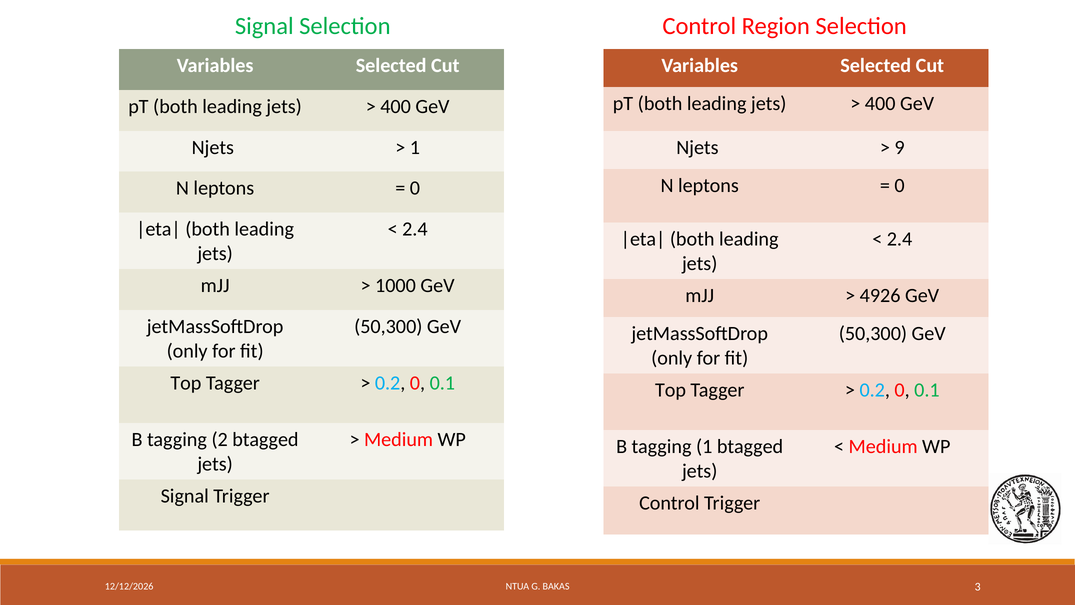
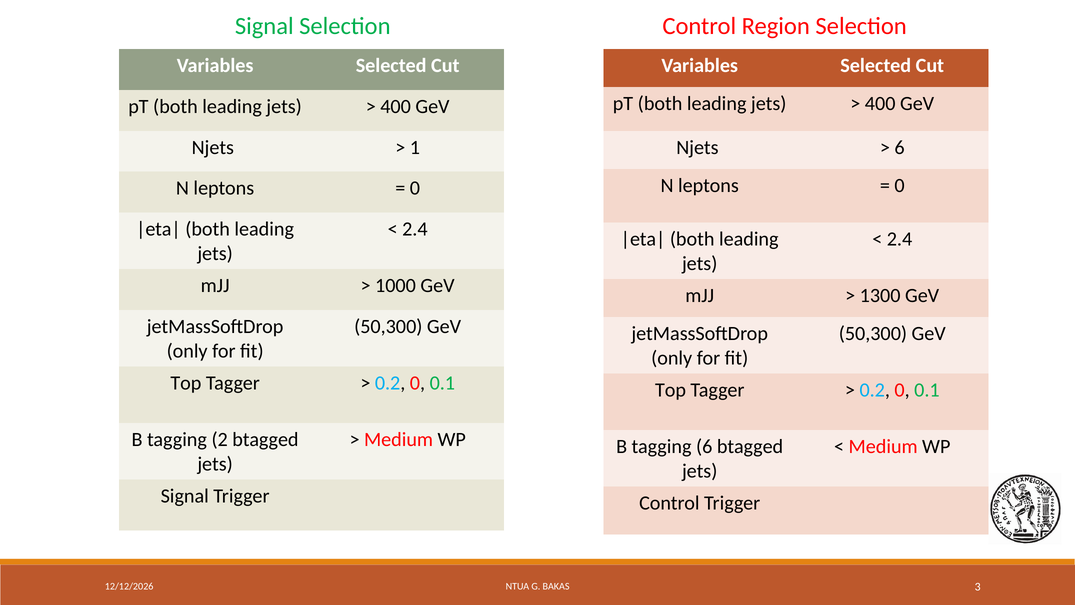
9 at (900, 147): 9 -> 6
4926: 4926 -> 1300
tagging 1: 1 -> 6
